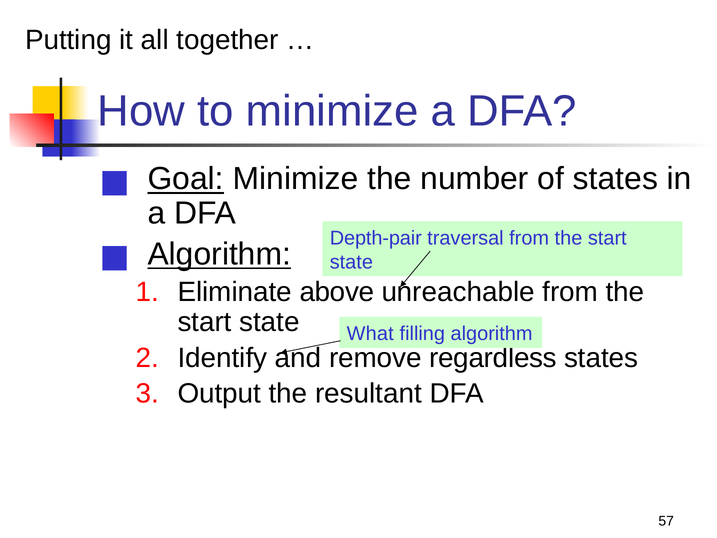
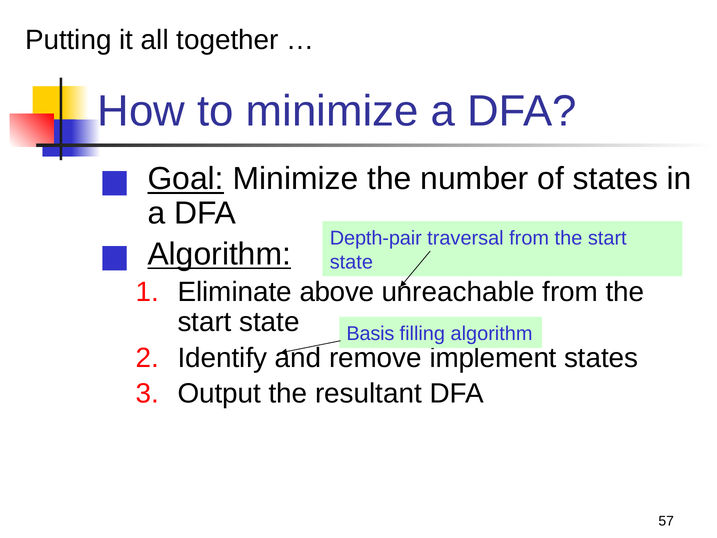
What: What -> Basis
regardless: regardless -> implement
